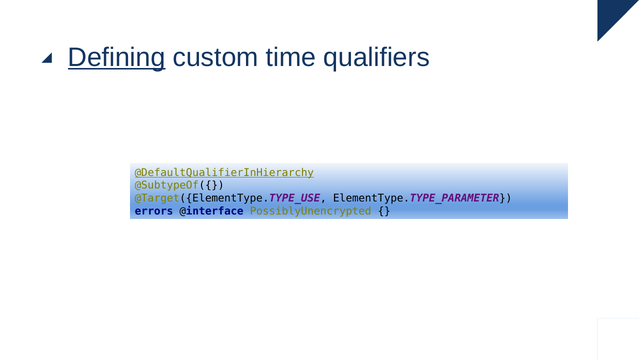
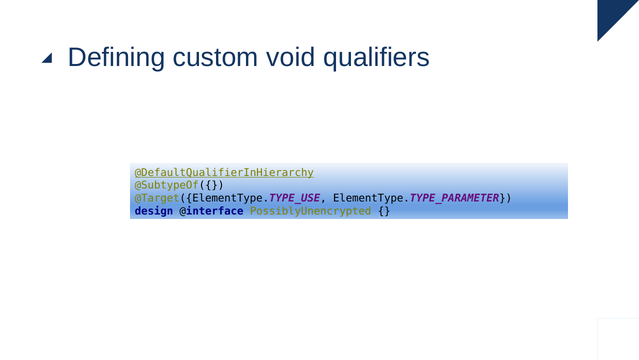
Defining underline: present -> none
time: time -> void
errors: errors -> design
